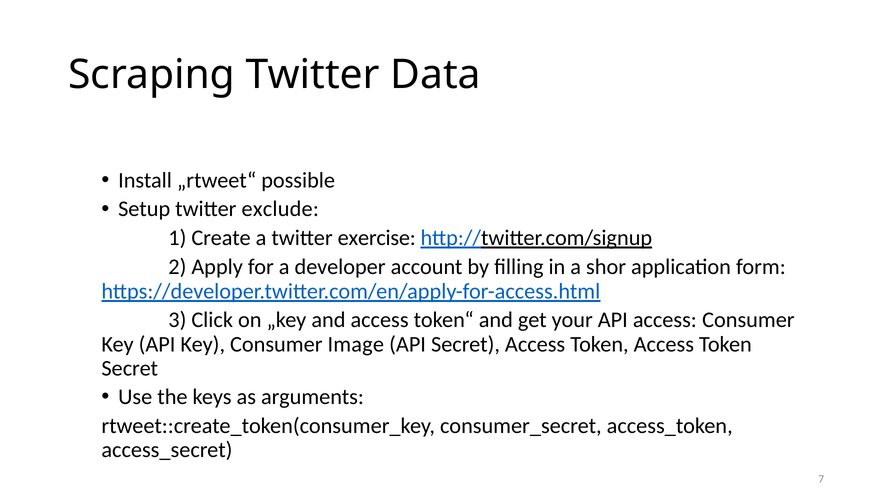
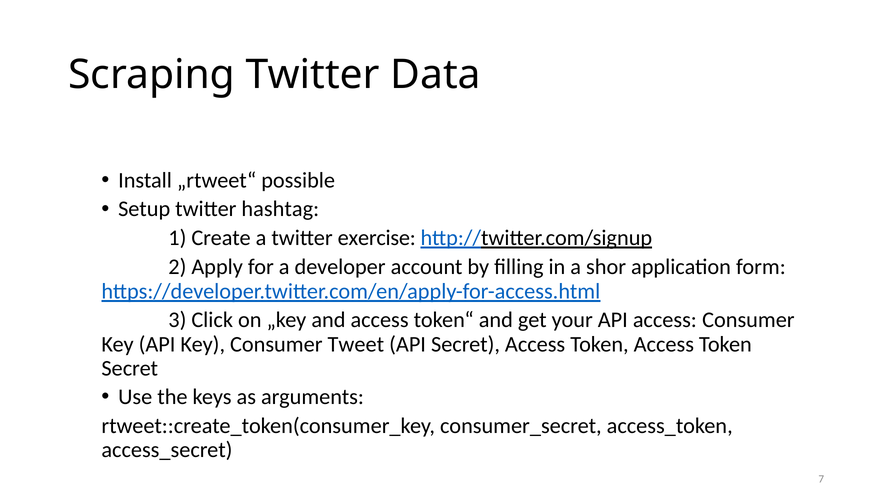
exclude: exclude -> hashtag
Image: Image -> Tweet
